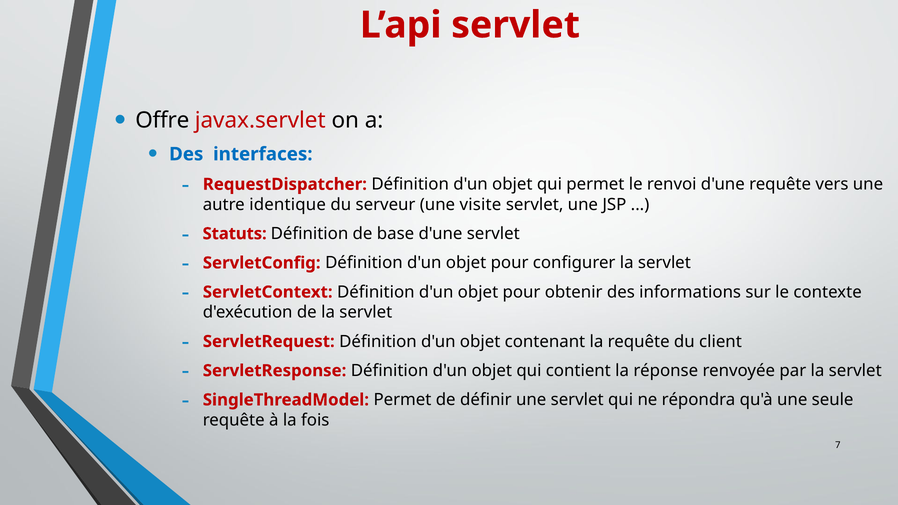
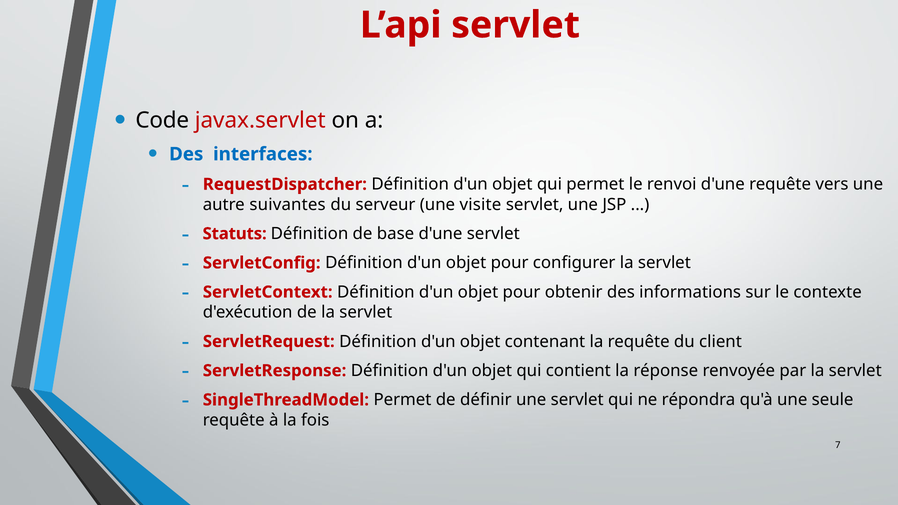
Offre: Offre -> Code
identique: identique -> suivantes
